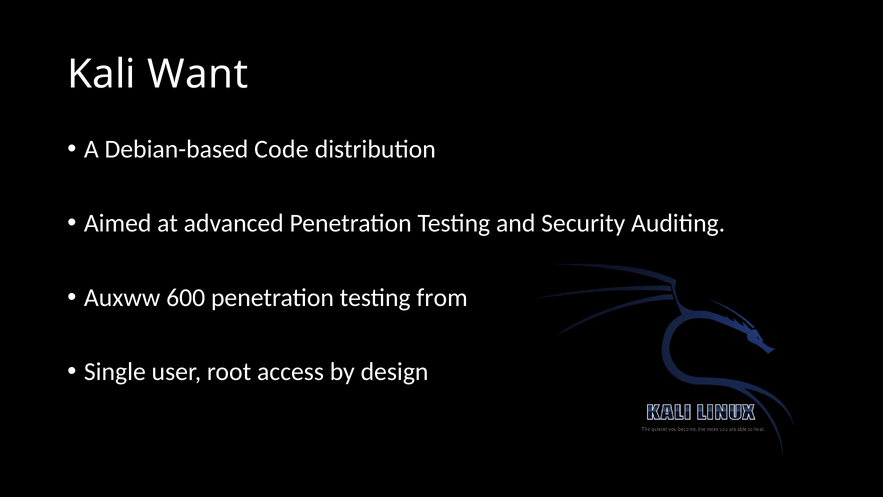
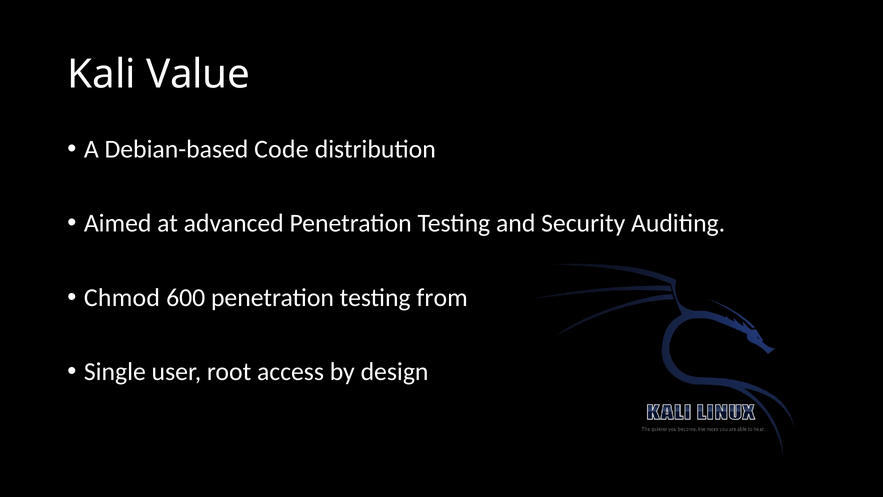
Want: Want -> Value
Auxww: Auxww -> Chmod
